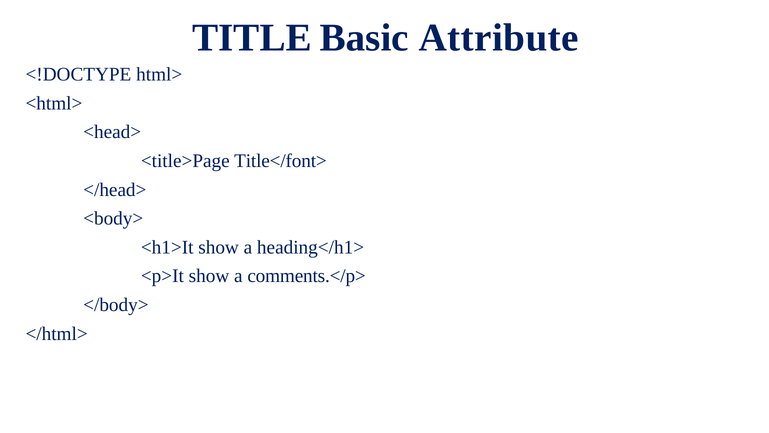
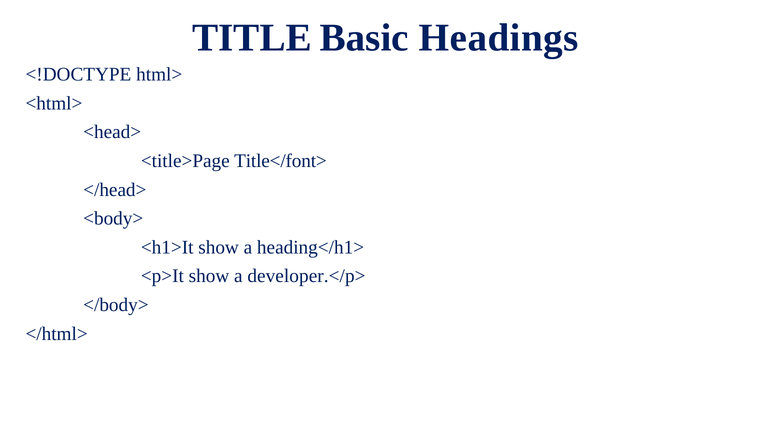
Attribute: Attribute -> Headings
comments.</p>: comments.</p> -> developer.</p>
